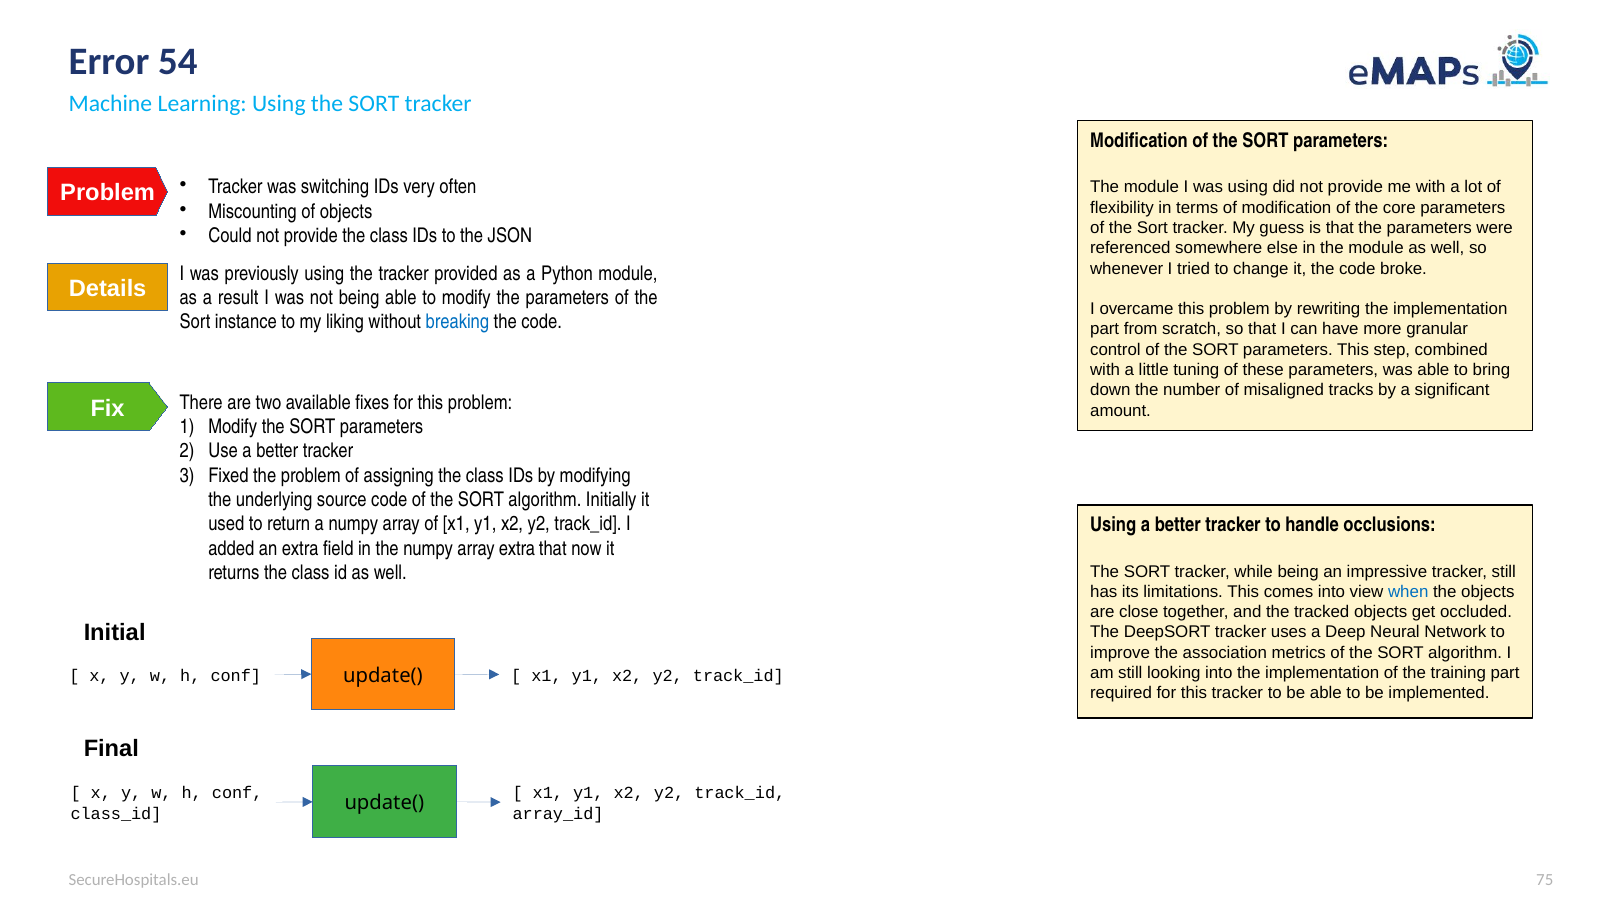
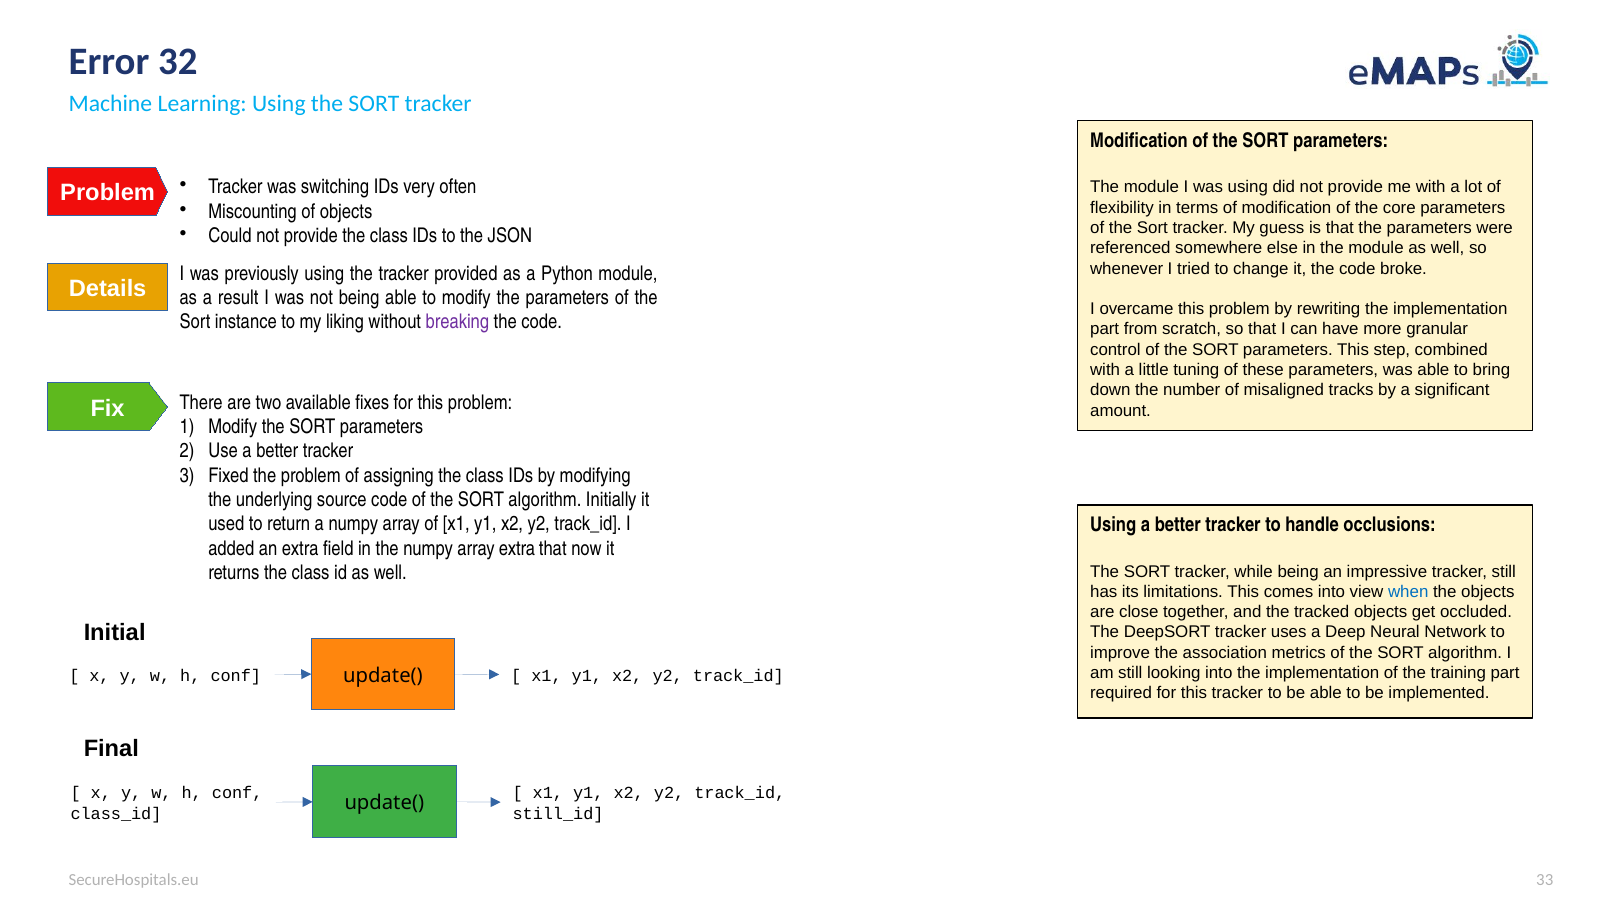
54: 54 -> 32
breaking colour: blue -> purple
array_id: array_id -> still_id
75: 75 -> 33
